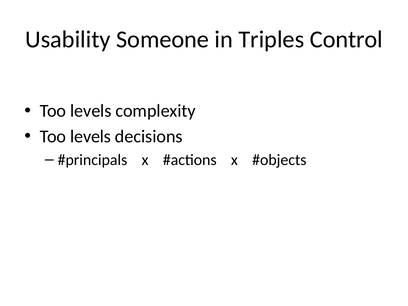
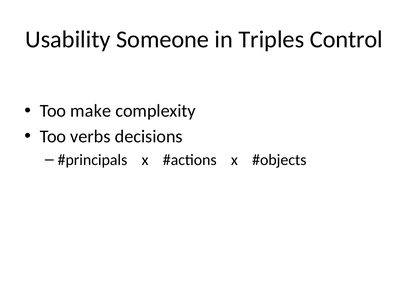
levels at (91, 111): levels -> make
levels at (91, 136): levels -> verbs
